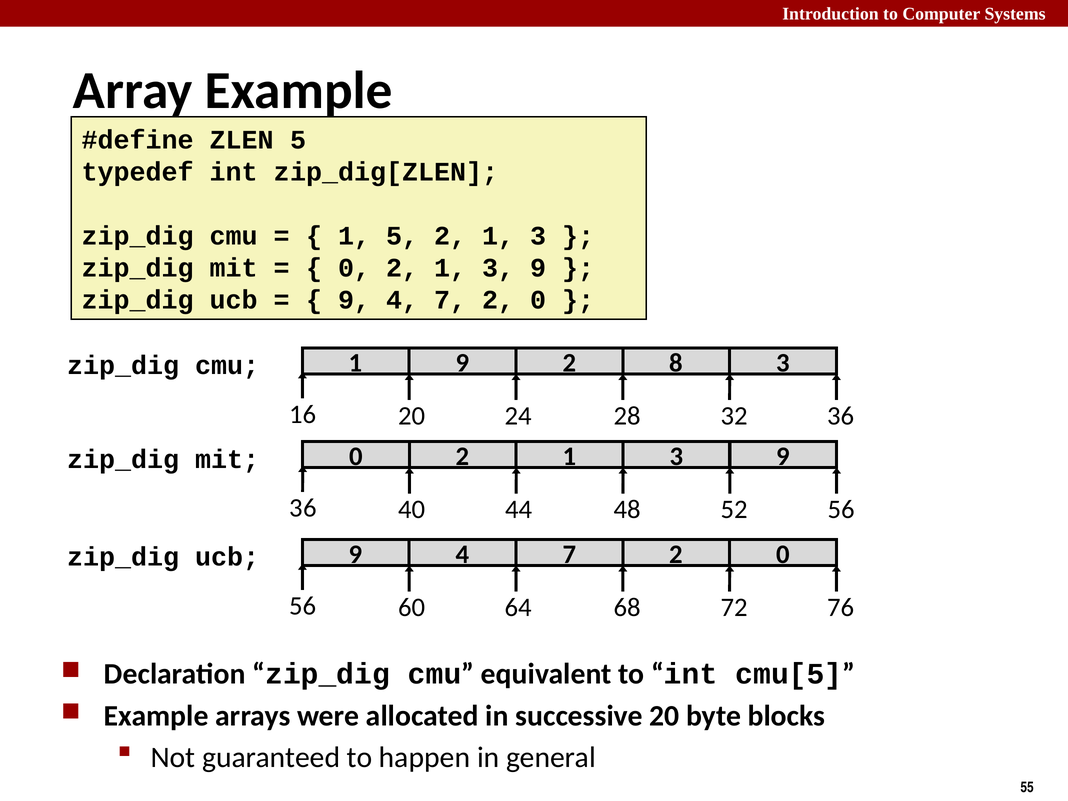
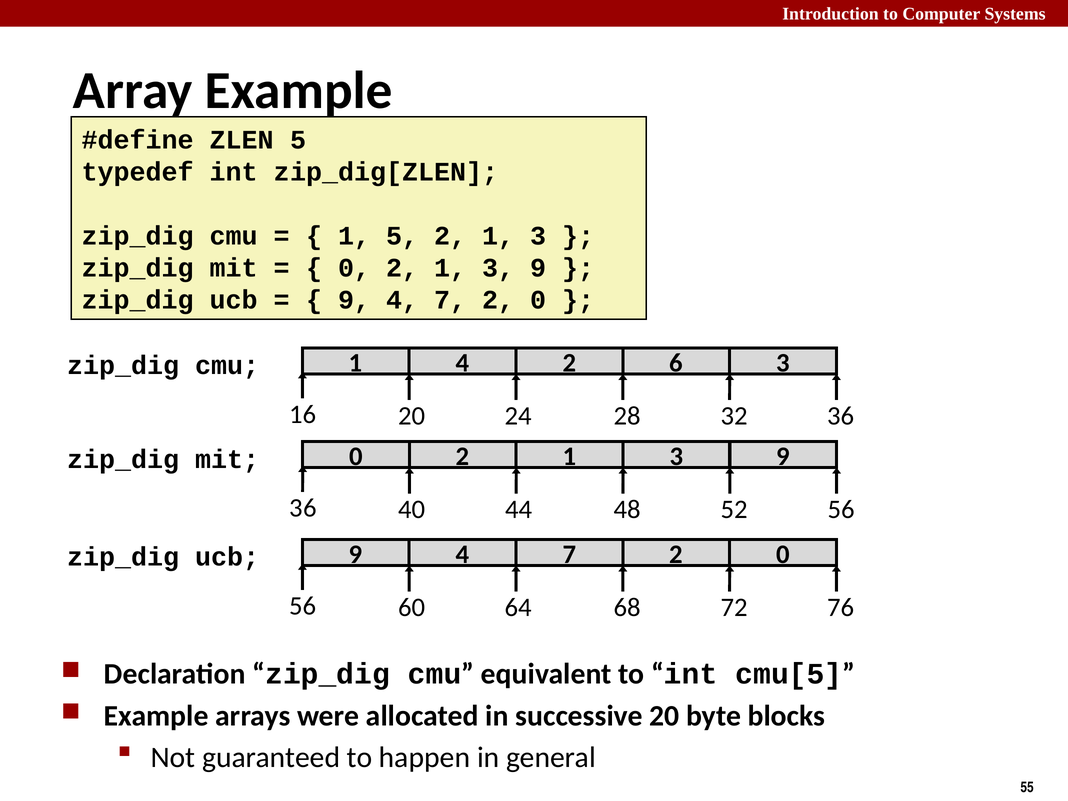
1 9: 9 -> 4
8: 8 -> 6
